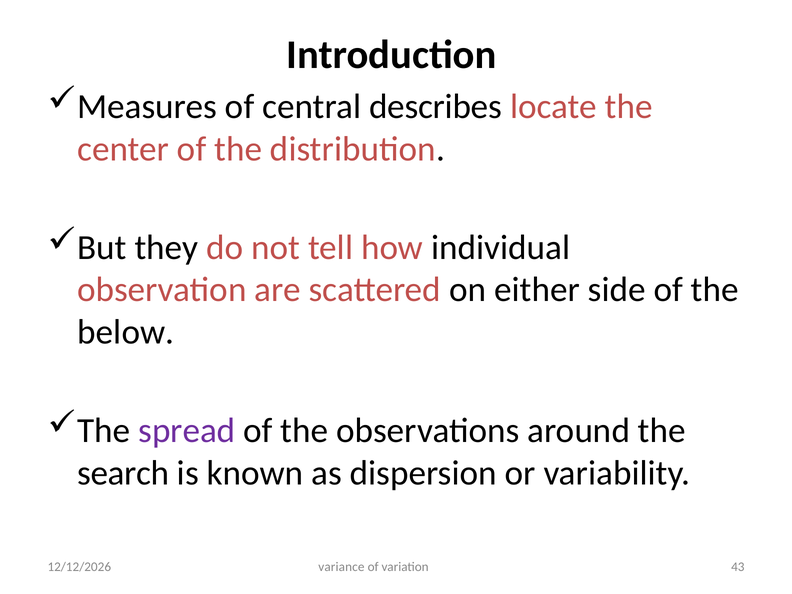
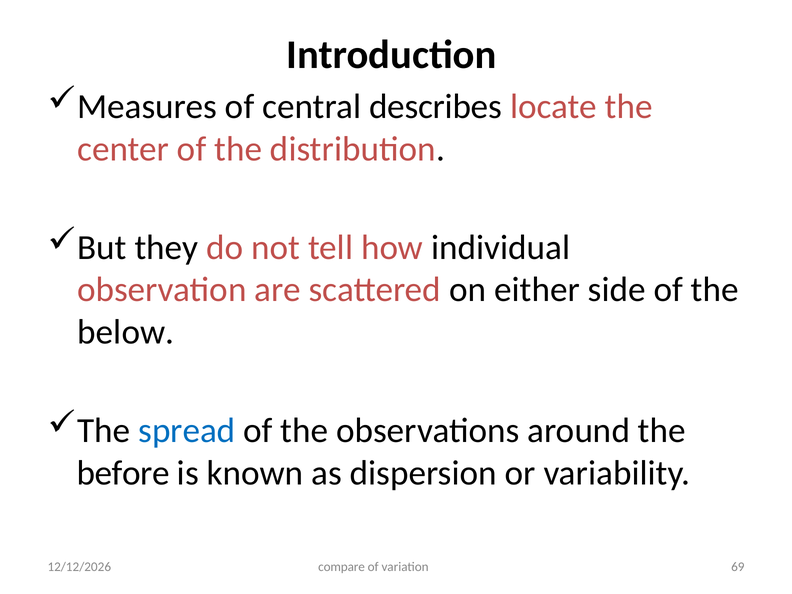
spread colour: purple -> blue
search: search -> before
variance: variance -> compare
43: 43 -> 69
